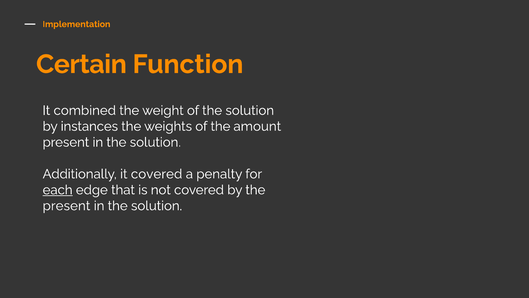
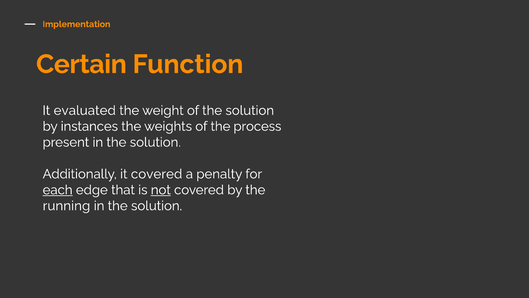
combined: combined -> evaluated
amount: amount -> process
not underline: none -> present
present at (66, 206): present -> running
